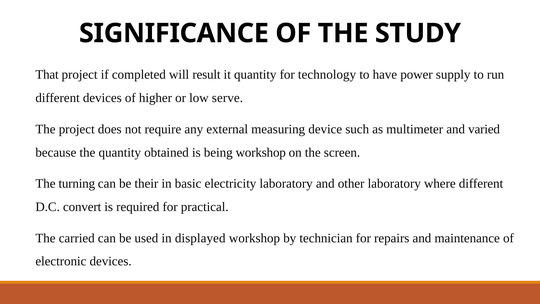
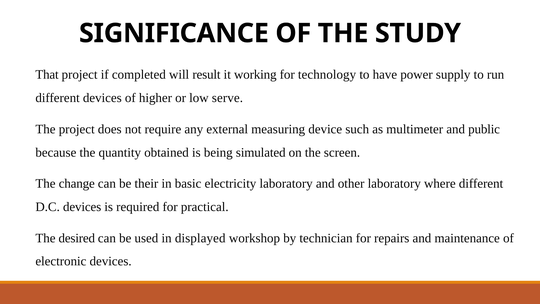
it quantity: quantity -> working
varied: varied -> public
being workshop: workshop -> simulated
turning: turning -> change
D.C convert: convert -> devices
carried: carried -> desired
